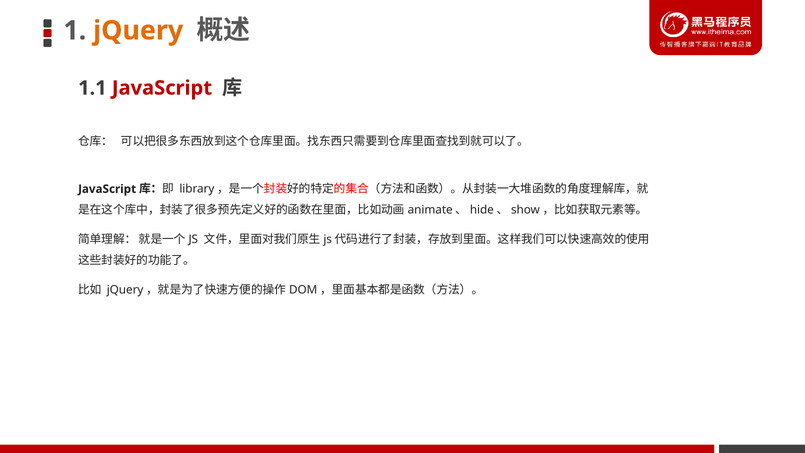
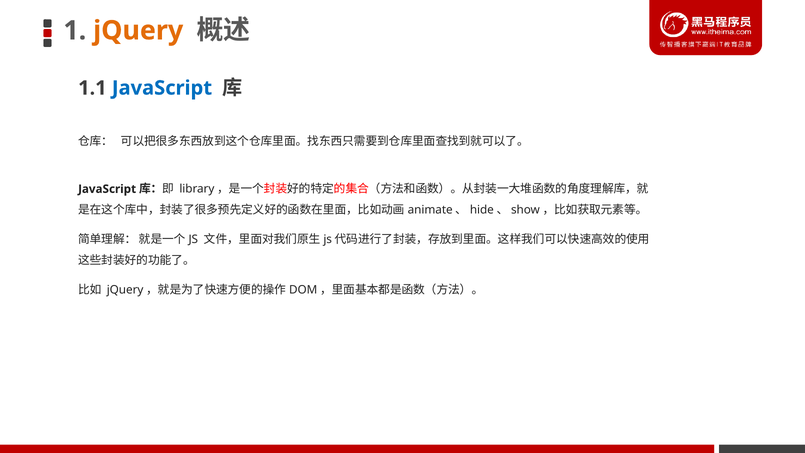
JavaScript at (162, 88) colour: red -> blue
